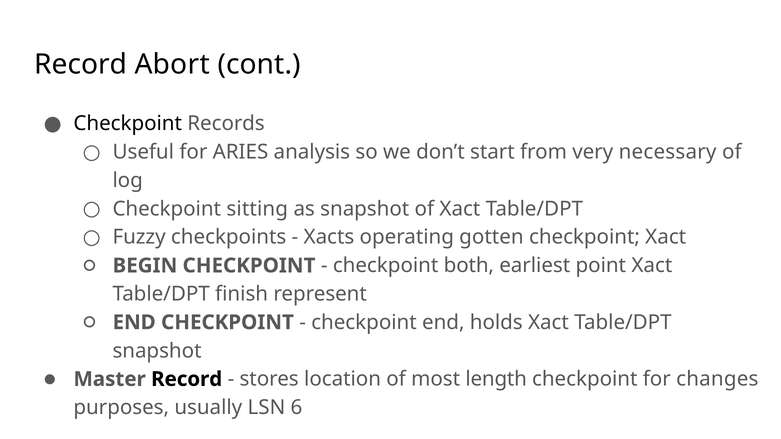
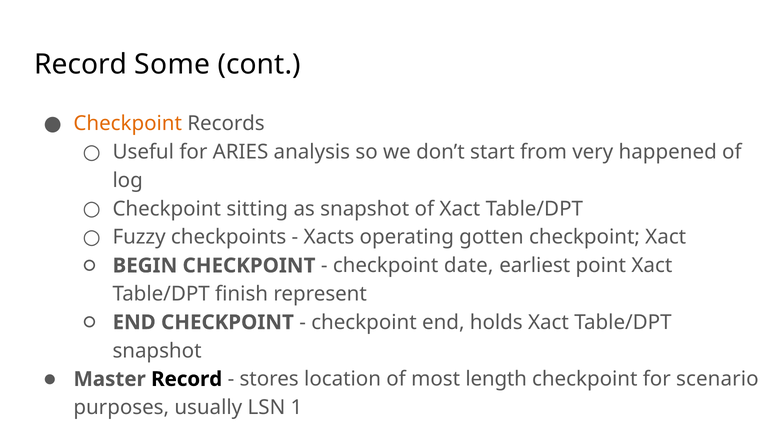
Abort: Abort -> Some
Checkpoint at (128, 124) colour: black -> orange
necessary: necessary -> happened
both: both -> date
changes: changes -> scenario
6: 6 -> 1
